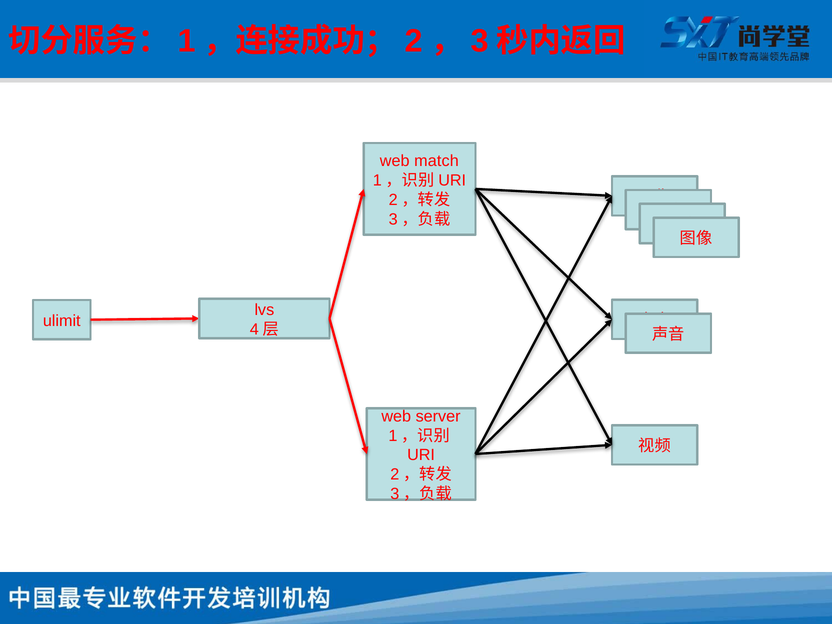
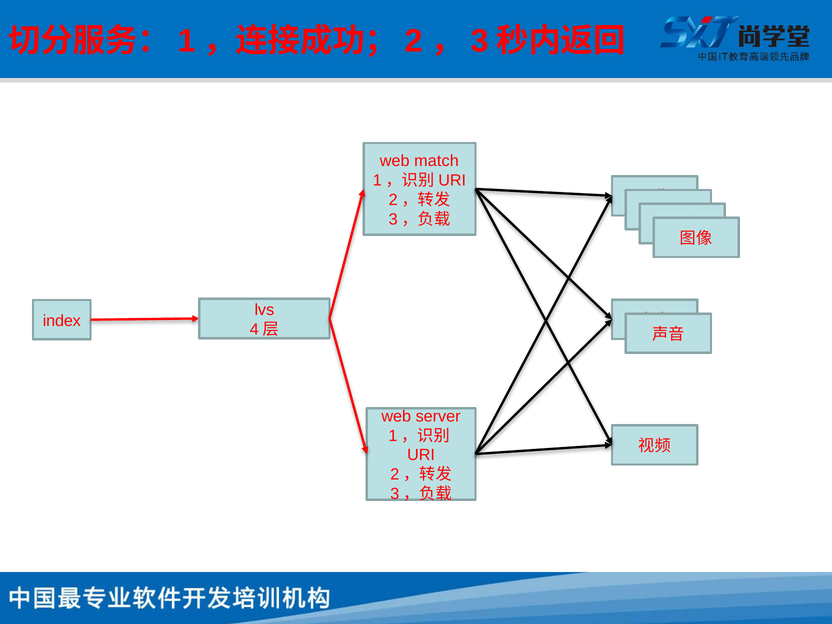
ulimit: ulimit -> index
